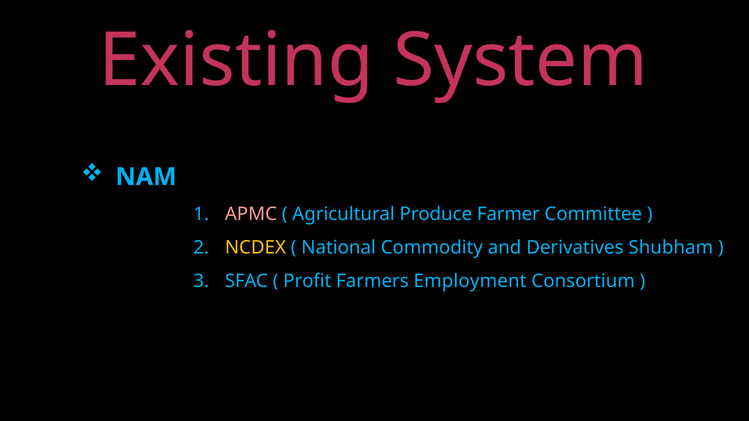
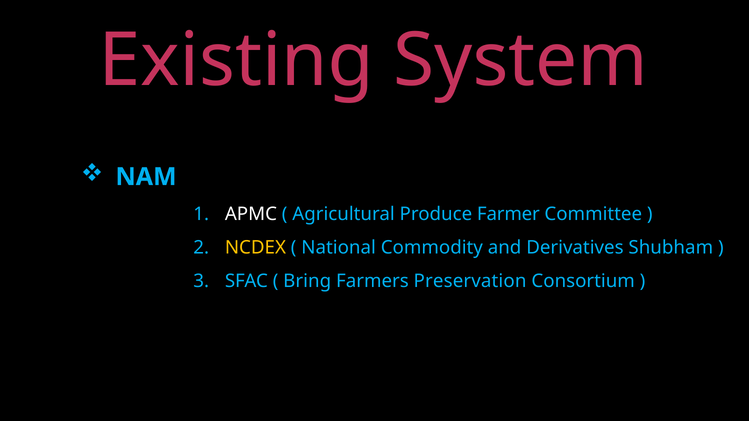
APMC colour: pink -> white
Profit: Profit -> Bring
Employment: Employment -> Preservation
